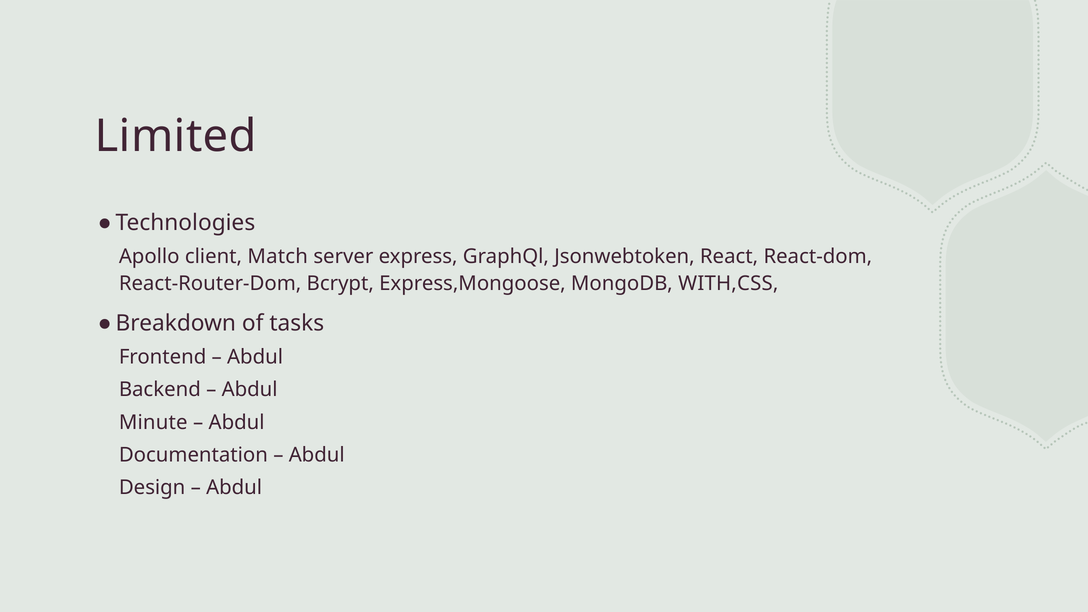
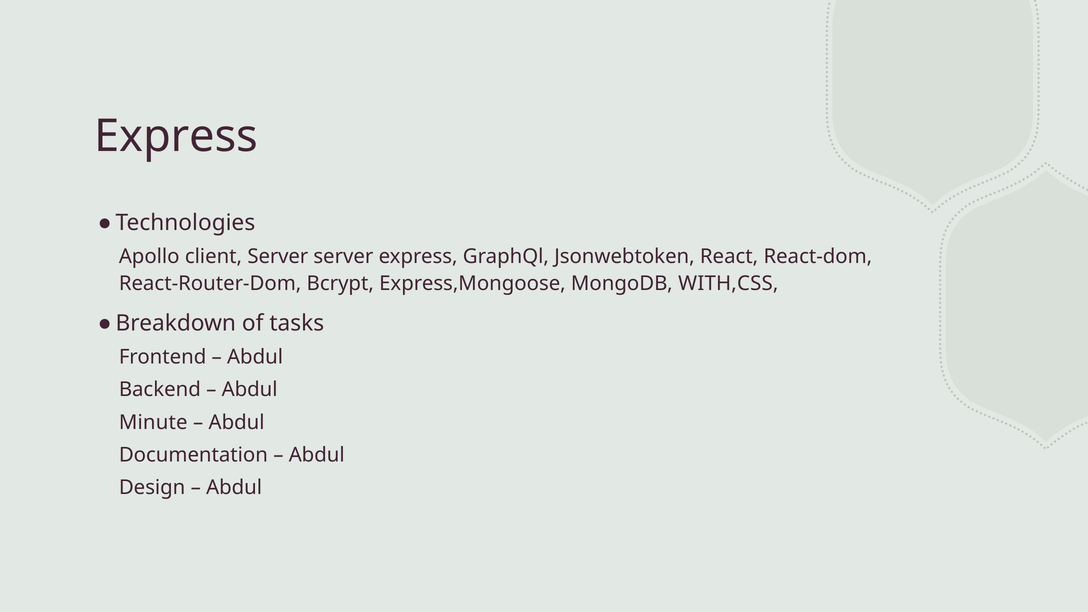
Limited at (176, 136): Limited -> Express
client Match: Match -> Server
